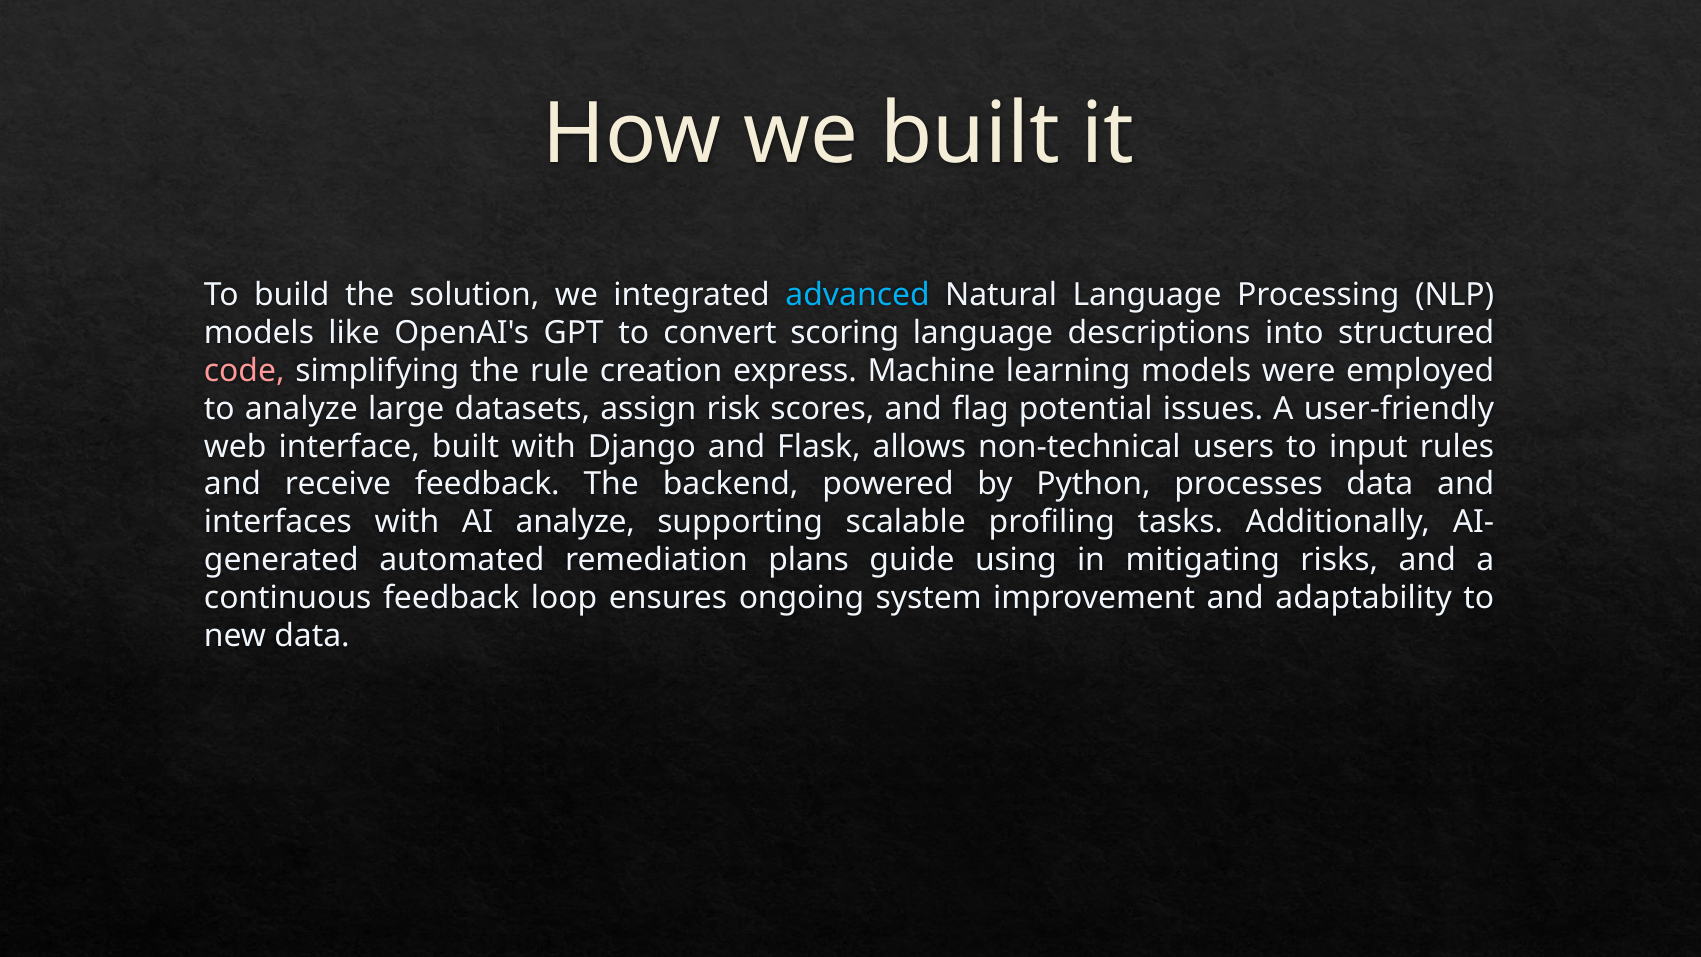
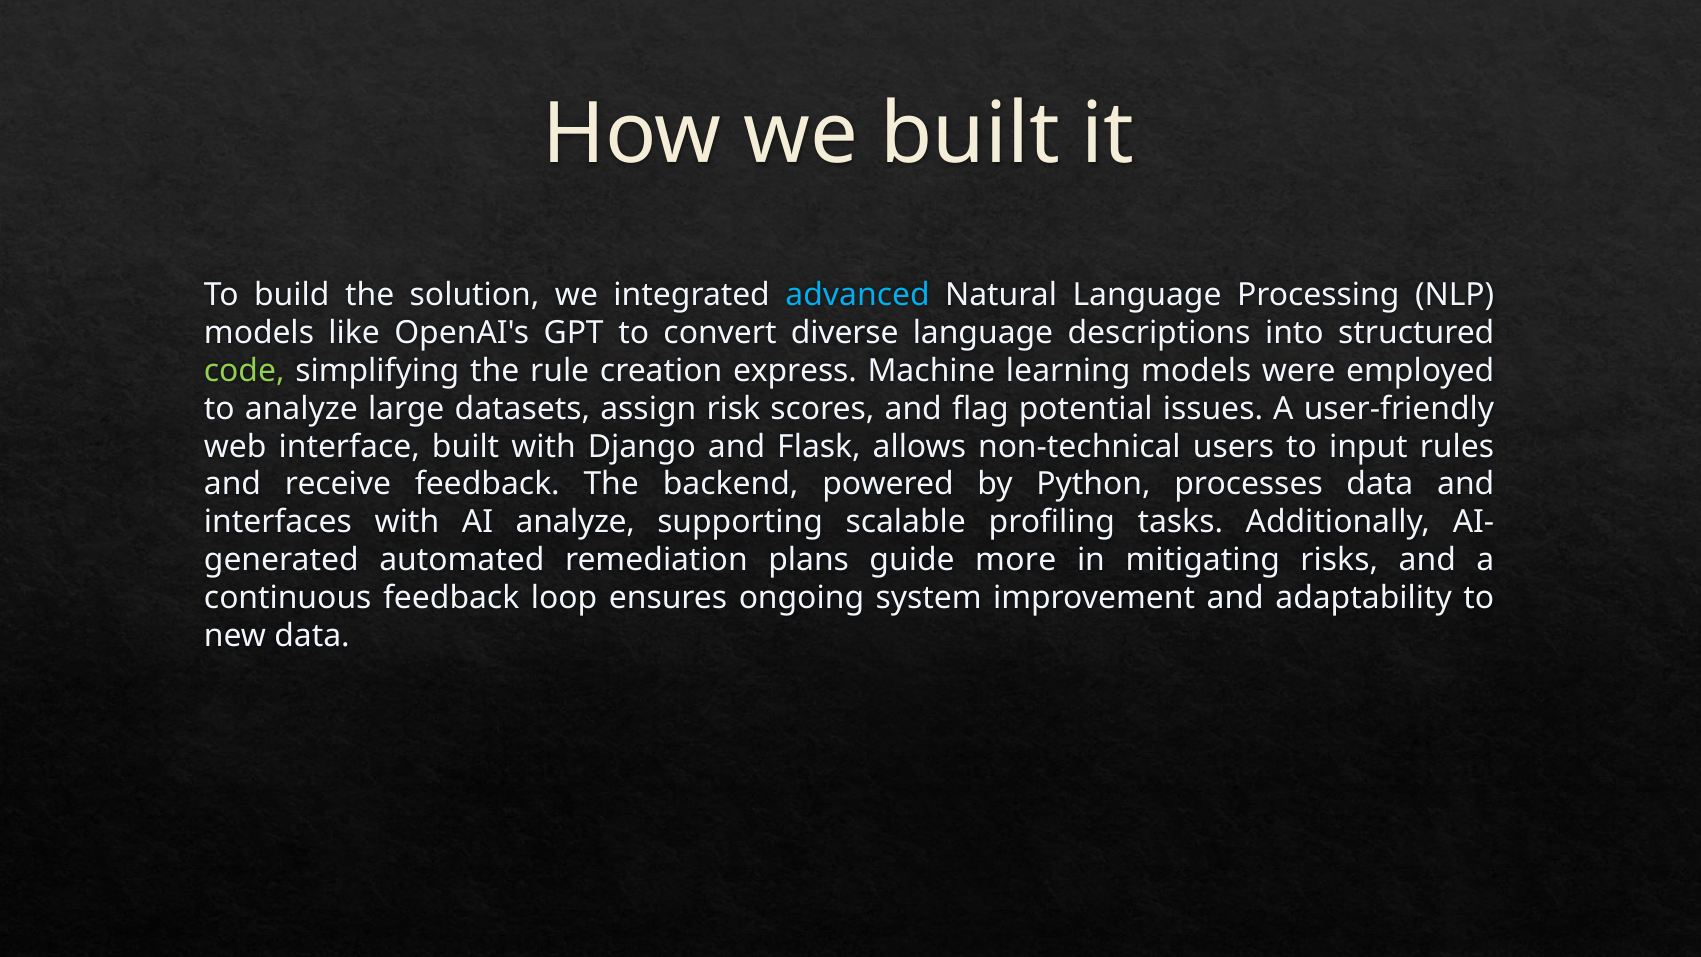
scoring: scoring -> diverse
code colour: pink -> light green
using: using -> more
